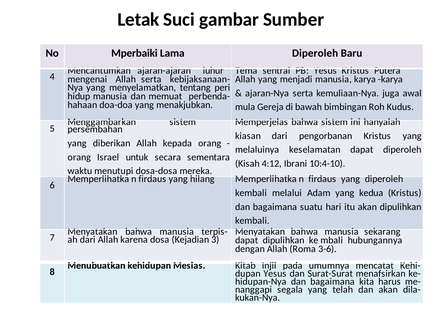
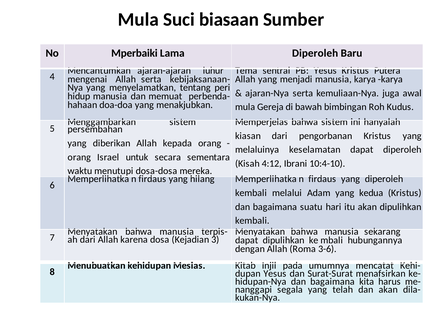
Letak at (138, 20): Letak -> Mula
gambar: gambar -> biasaan
